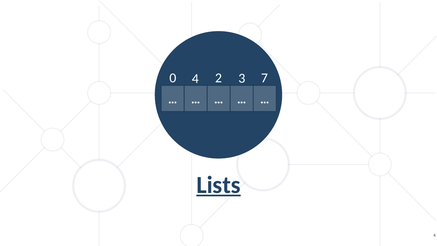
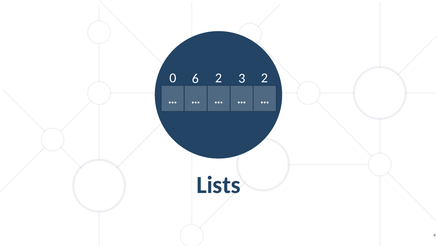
0 4: 4 -> 6
3 7: 7 -> 2
Lists underline: present -> none
